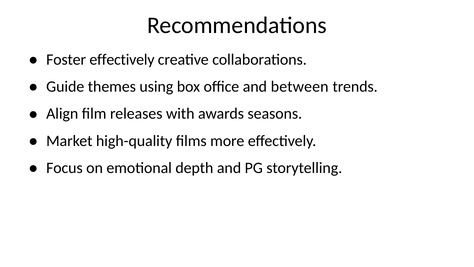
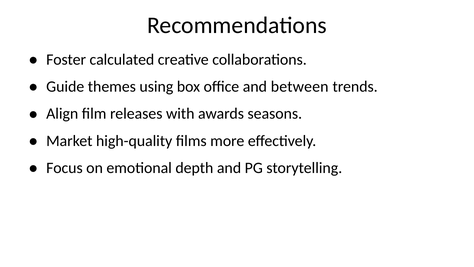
Foster effectively: effectively -> calculated
